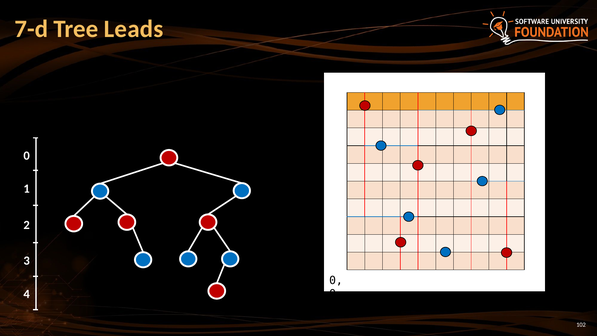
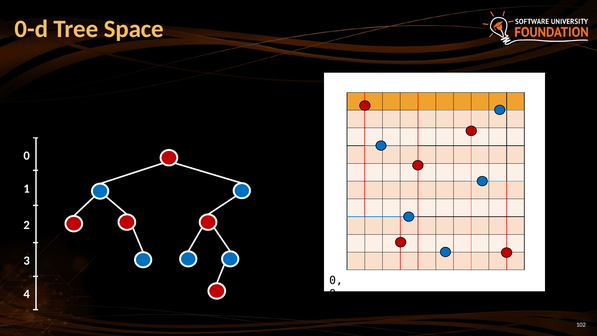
7-d: 7-d -> 0-d
Leads: Leads -> Space
